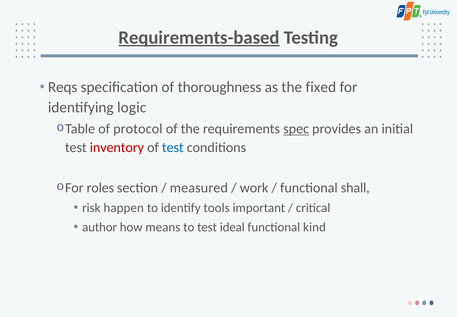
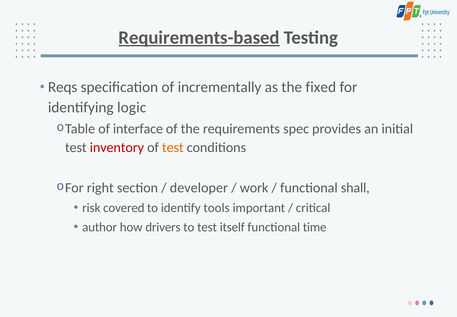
thoroughness: thoroughness -> incrementally
protocol: protocol -> interface
spec underline: present -> none
test at (173, 147) colour: blue -> orange
roles: roles -> right
measured: measured -> developer
happen: happen -> covered
means: means -> drivers
ideal: ideal -> itself
kind: kind -> time
